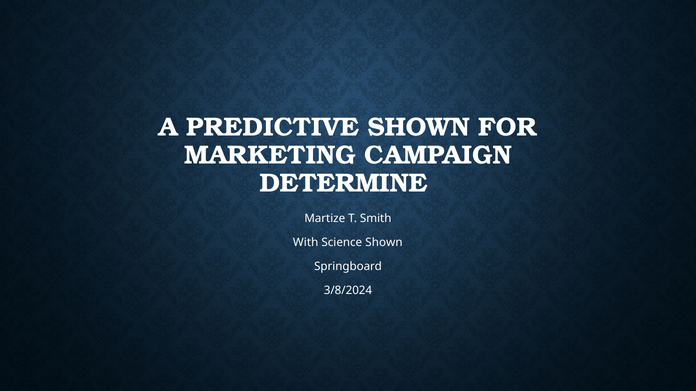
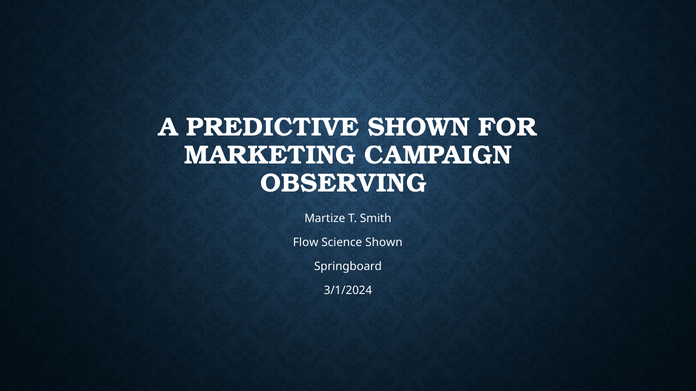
DETERMINE: DETERMINE -> OBSERVING
With: With -> Flow
3/8/2024: 3/8/2024 -> 3/1/2024
